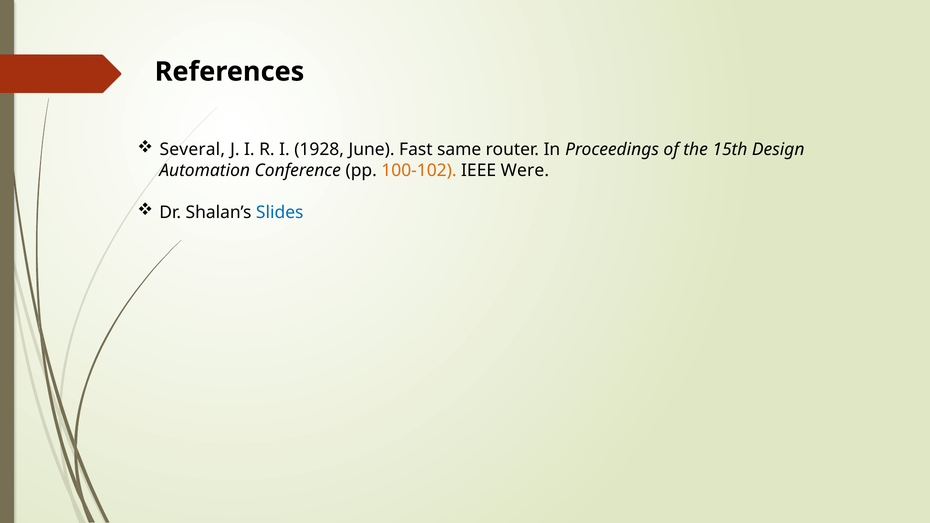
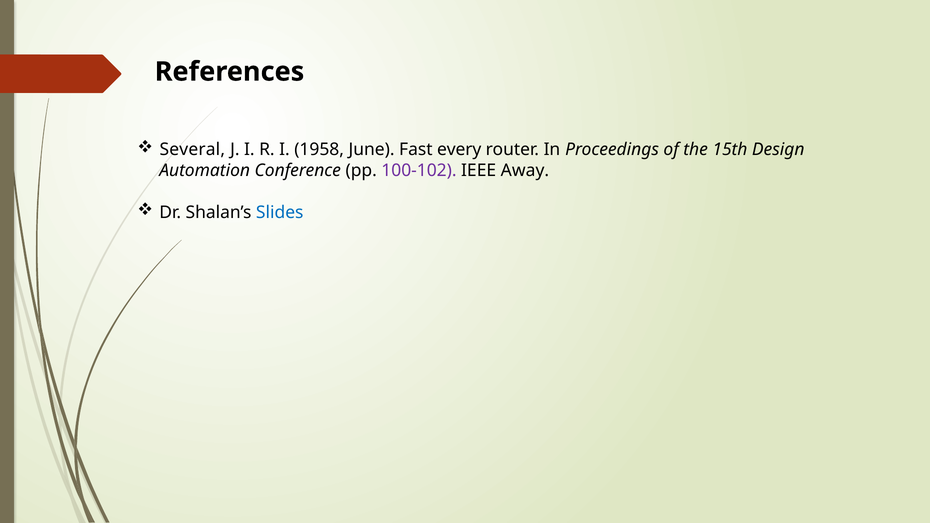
1928: 1928 -> 1958
same: same -> every
100-102 colour: orange -> purple
Were: Were -> Away
